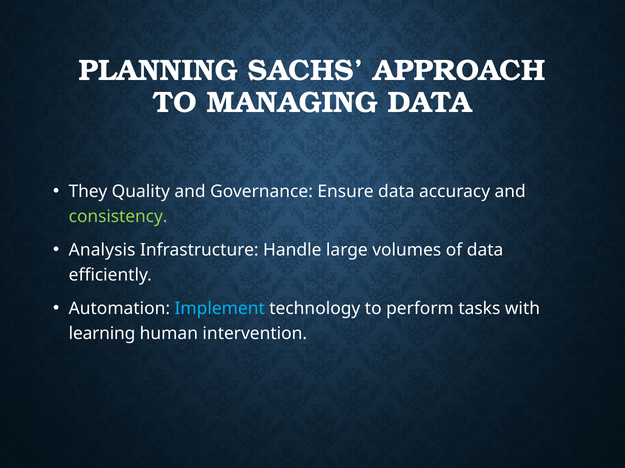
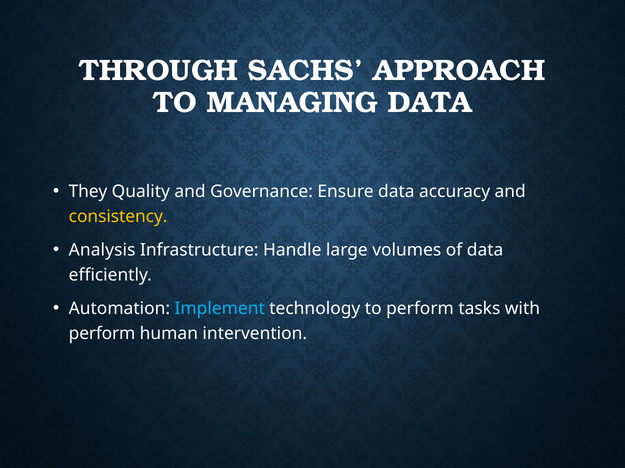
PLANNING: PLANNING -> THROUGH
consistency colour: light green -> yellow
learning at (102, 334): learning -> perform
